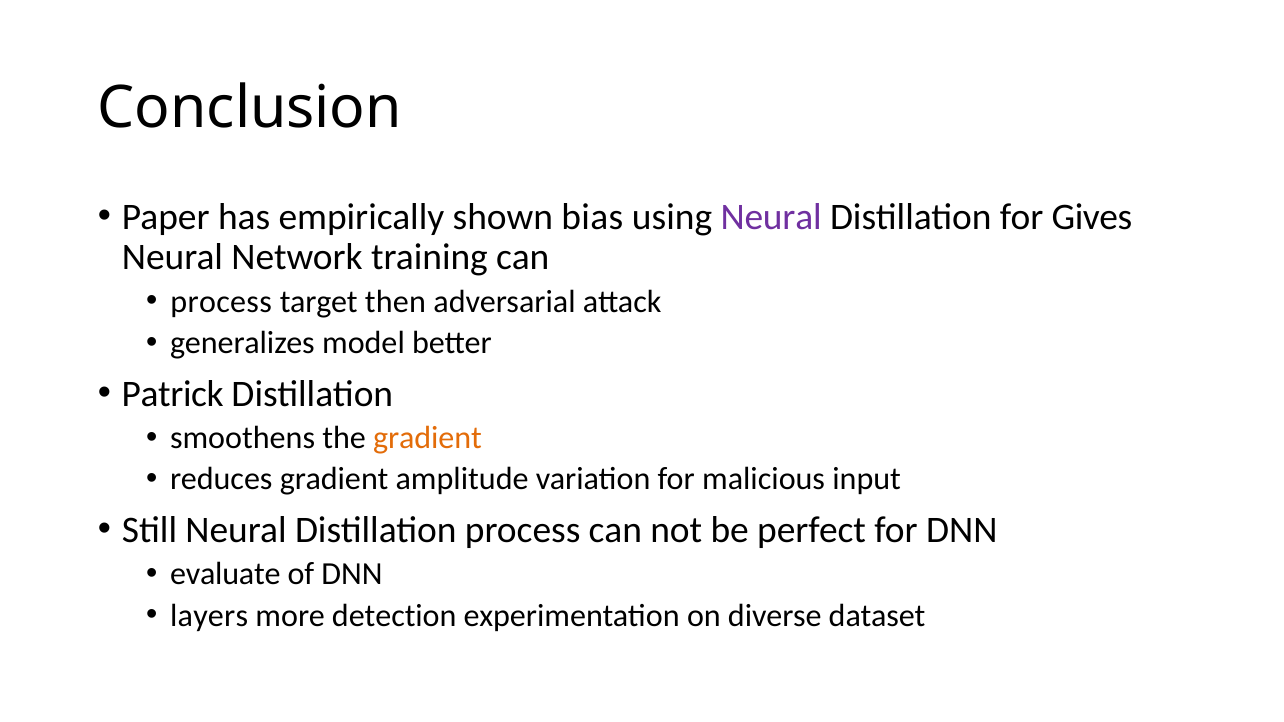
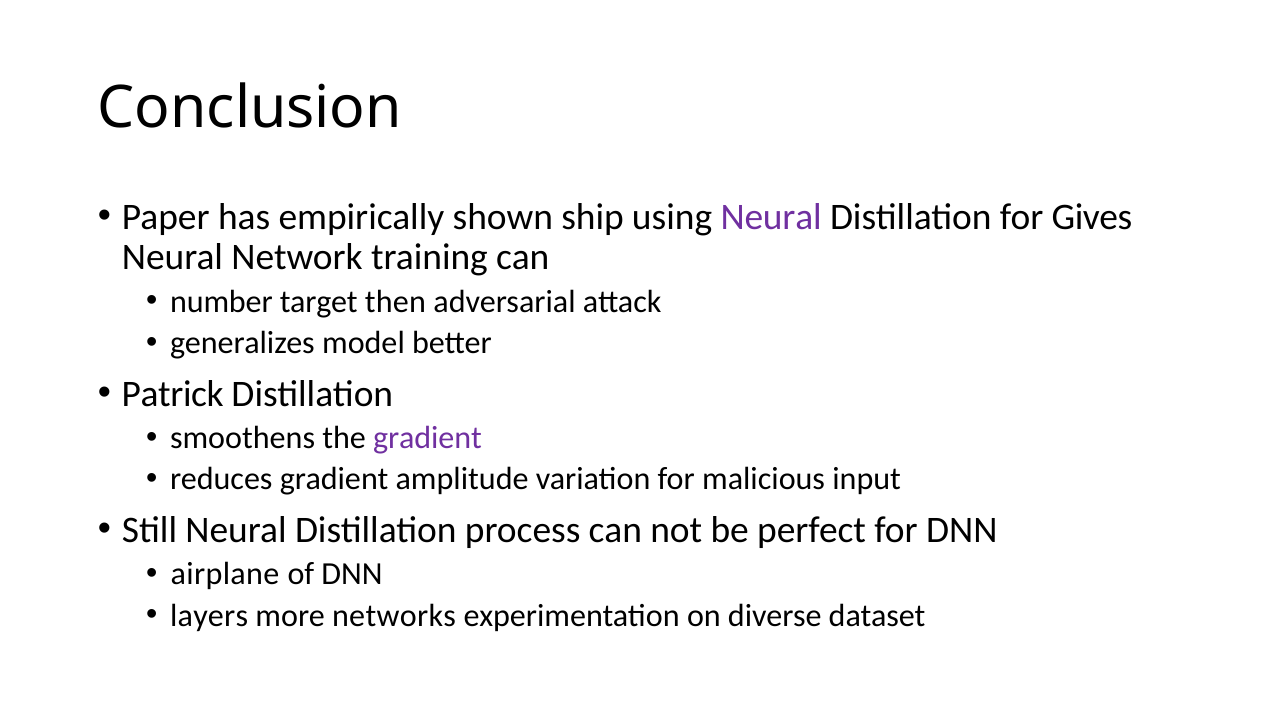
bias: bias -> ship
process at (221, 302): process -> number
gradient at (427, 438) colour: orange -> purple
evaluate: evaluate -> airplane
detection: detection -> networks
